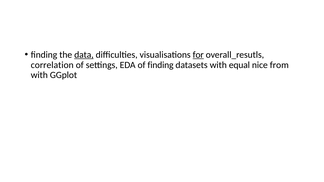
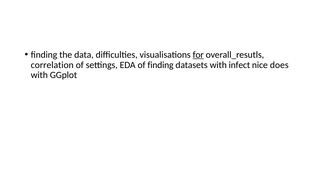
data underline: present -> none
equal: equal -> infect
from: from -> does
